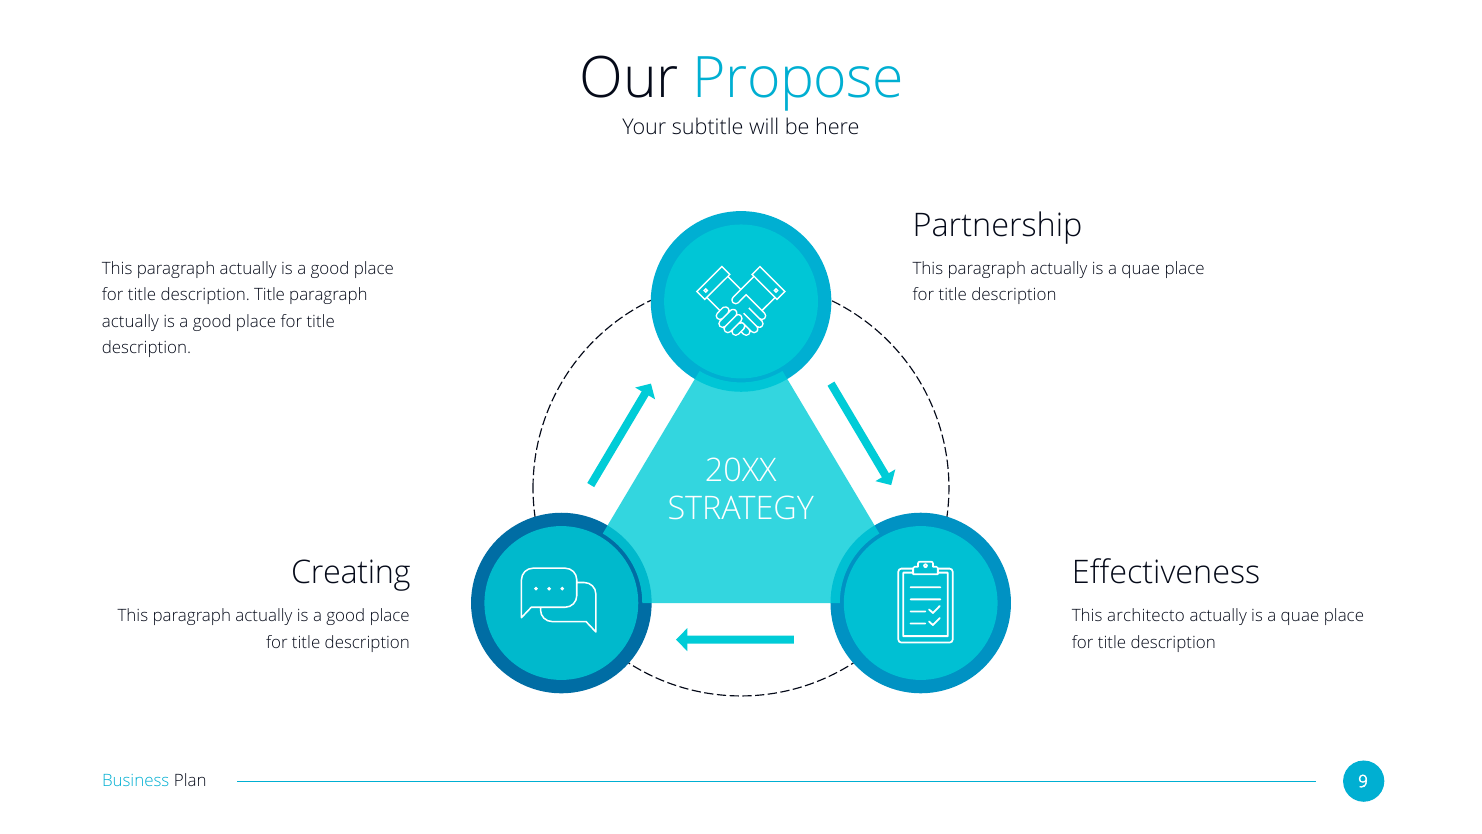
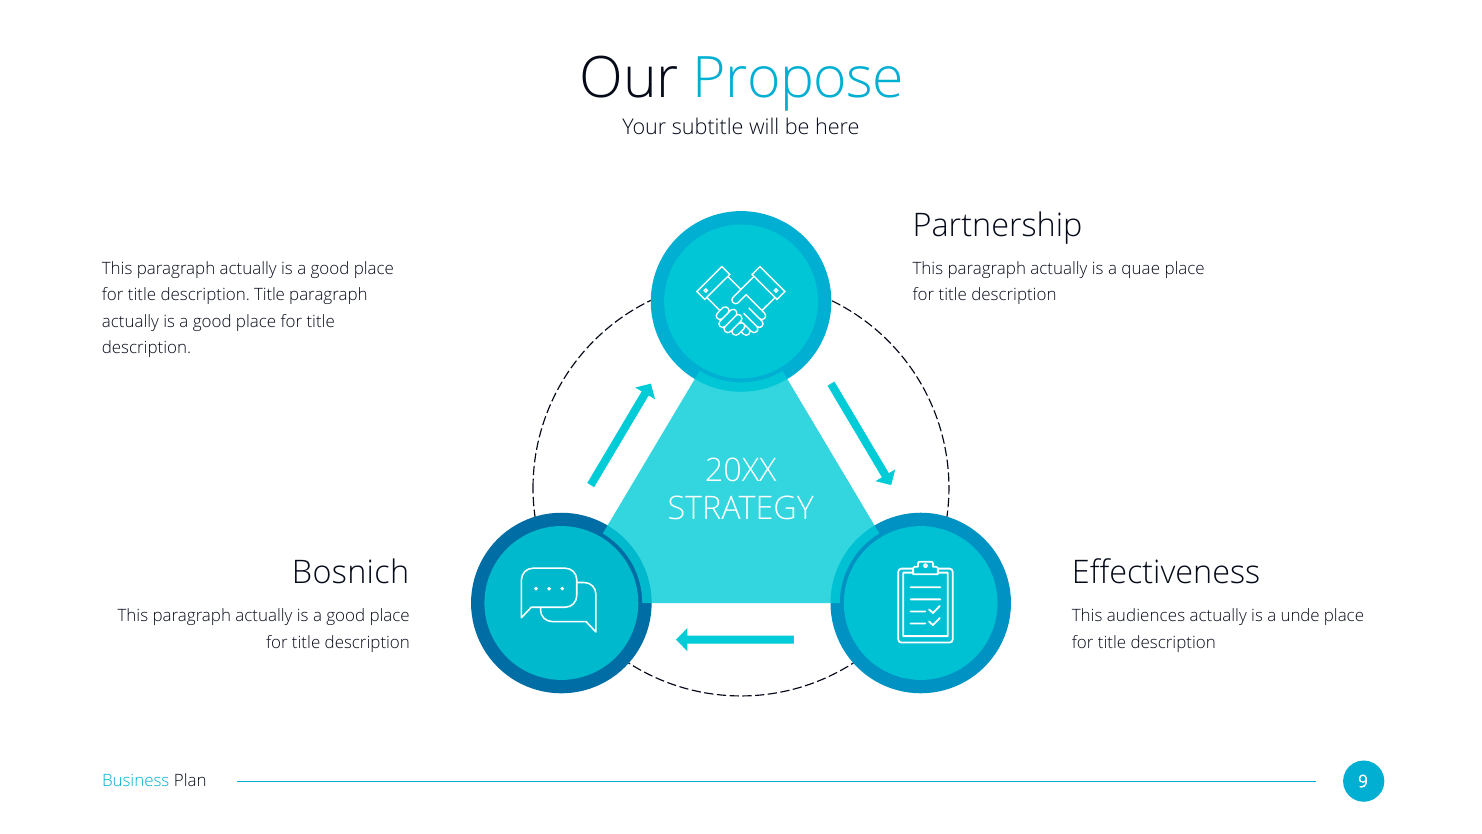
Creating: Creating -> Bosnich
architecto: architecto -> audiences
quae at (1300, 616): quae -> unde
